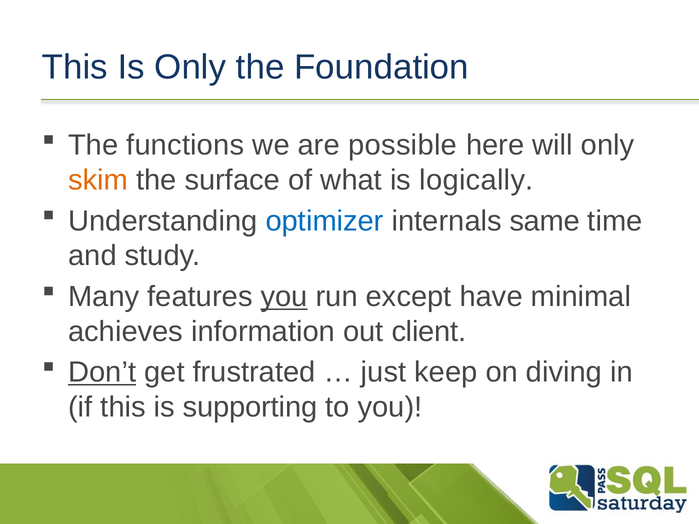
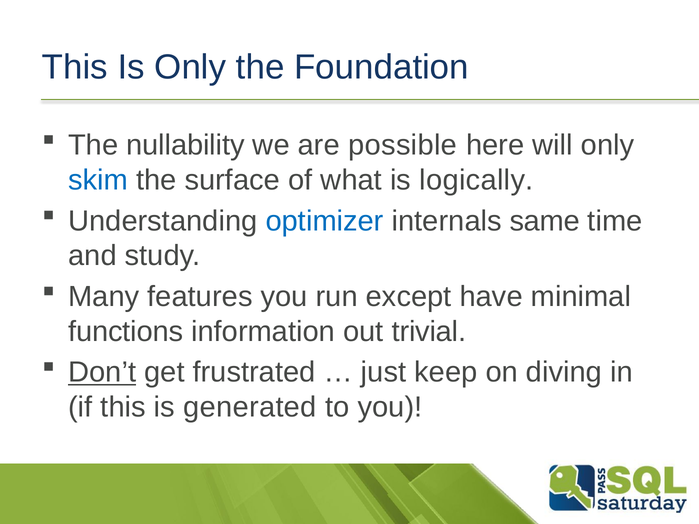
functions: functions -> nullability
skim colour: orange -> blue
you at (284, 297) underline: present -> none
achieves: achieves -> functions
client: client -> trivial
supporting: supporting -> generated
